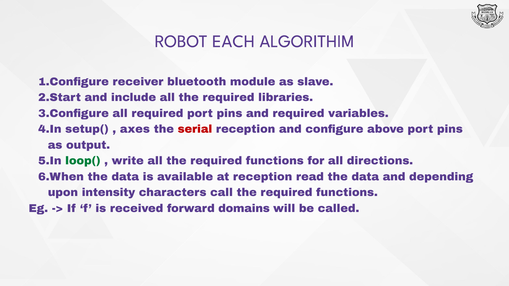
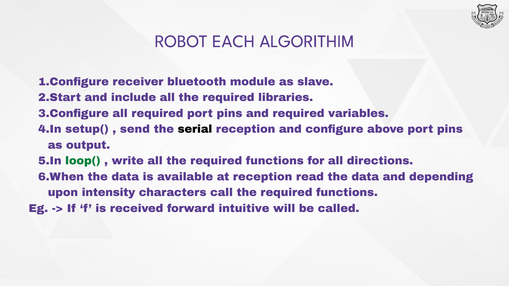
axes: axes -> send
serial colour: red -> black
domains: domains -> intuitive
